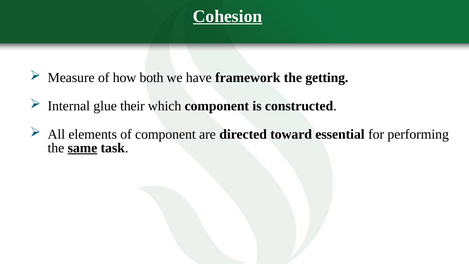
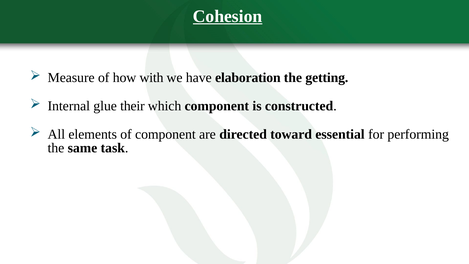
both: both -> with
framework: framework -> elaboration
same underline: present -> none
